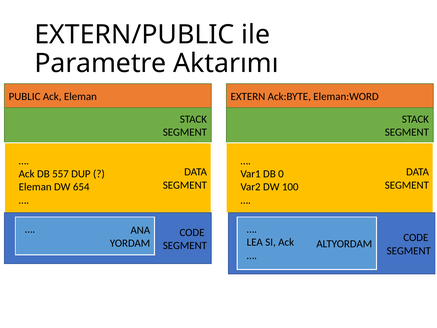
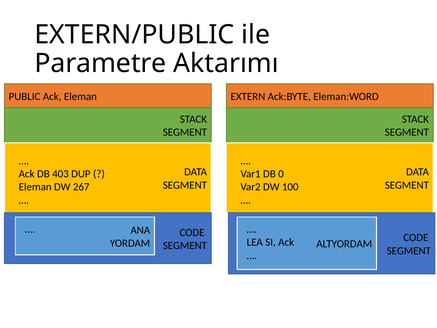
557: 557 -> 403
654: 654 -> 267
